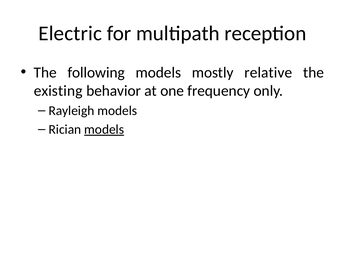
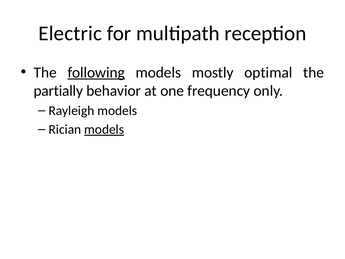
following underline: none -> present
relative: relative -> optimal
existing: existing -> partially
